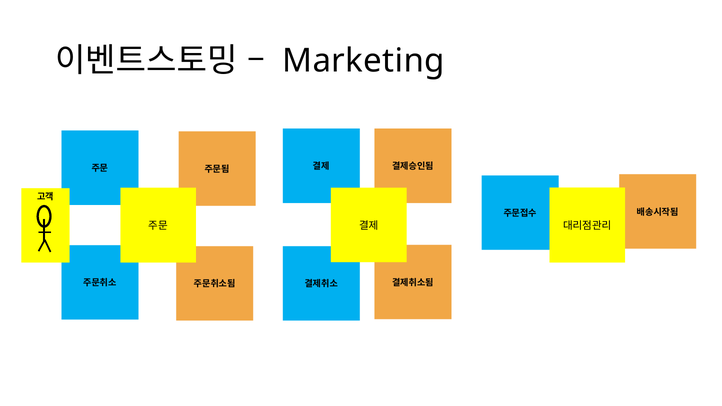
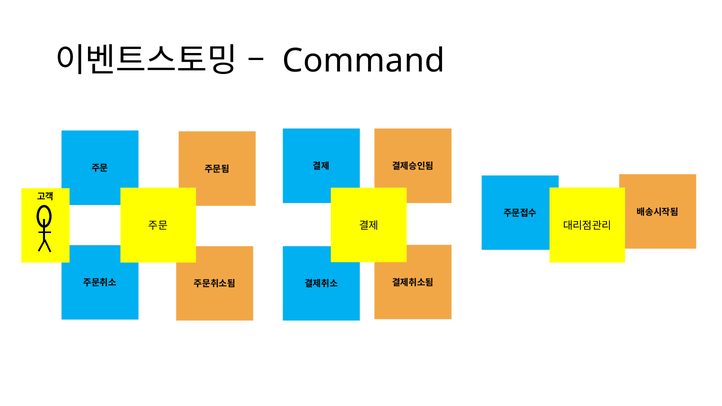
Marketing: Marketing -> Command
